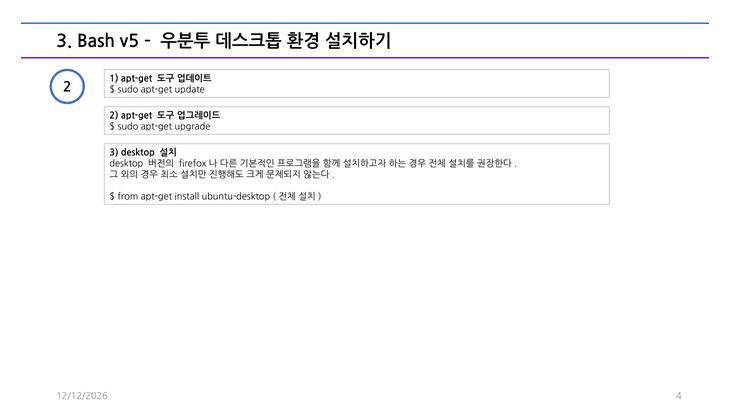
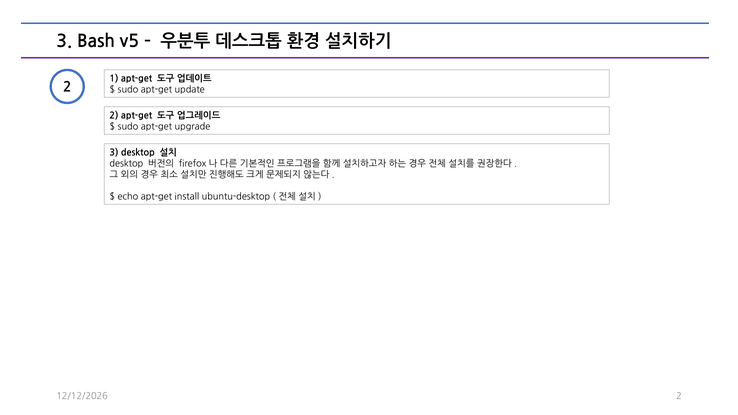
from: from -> echo
4 at (679, 396): 4 -> 2
